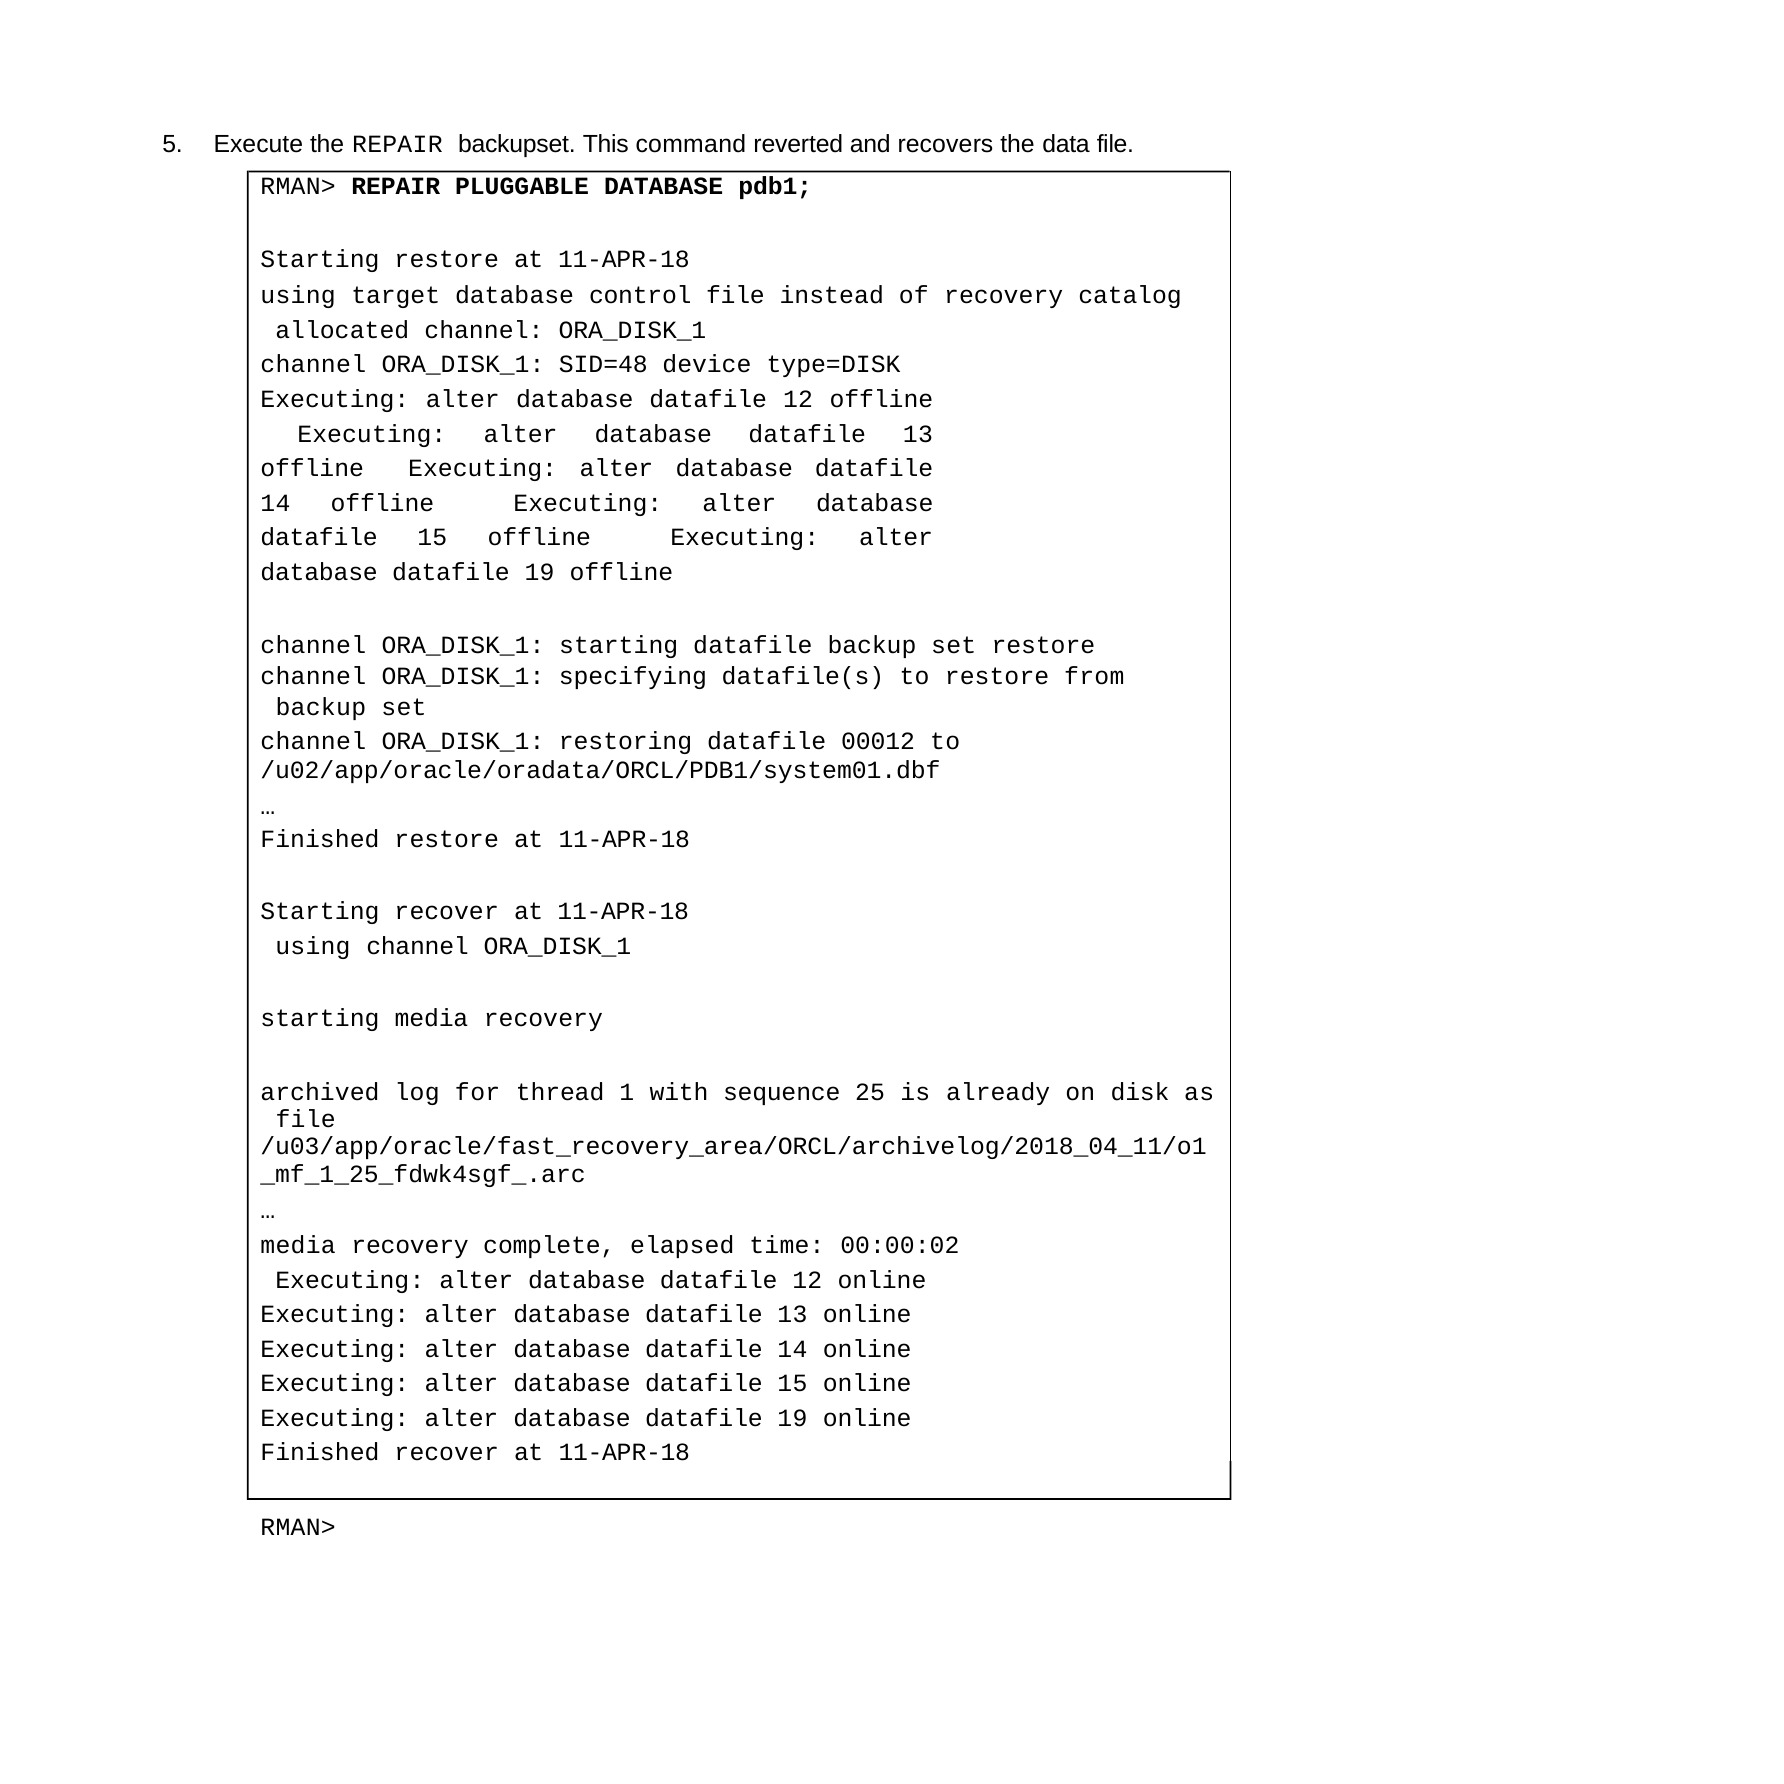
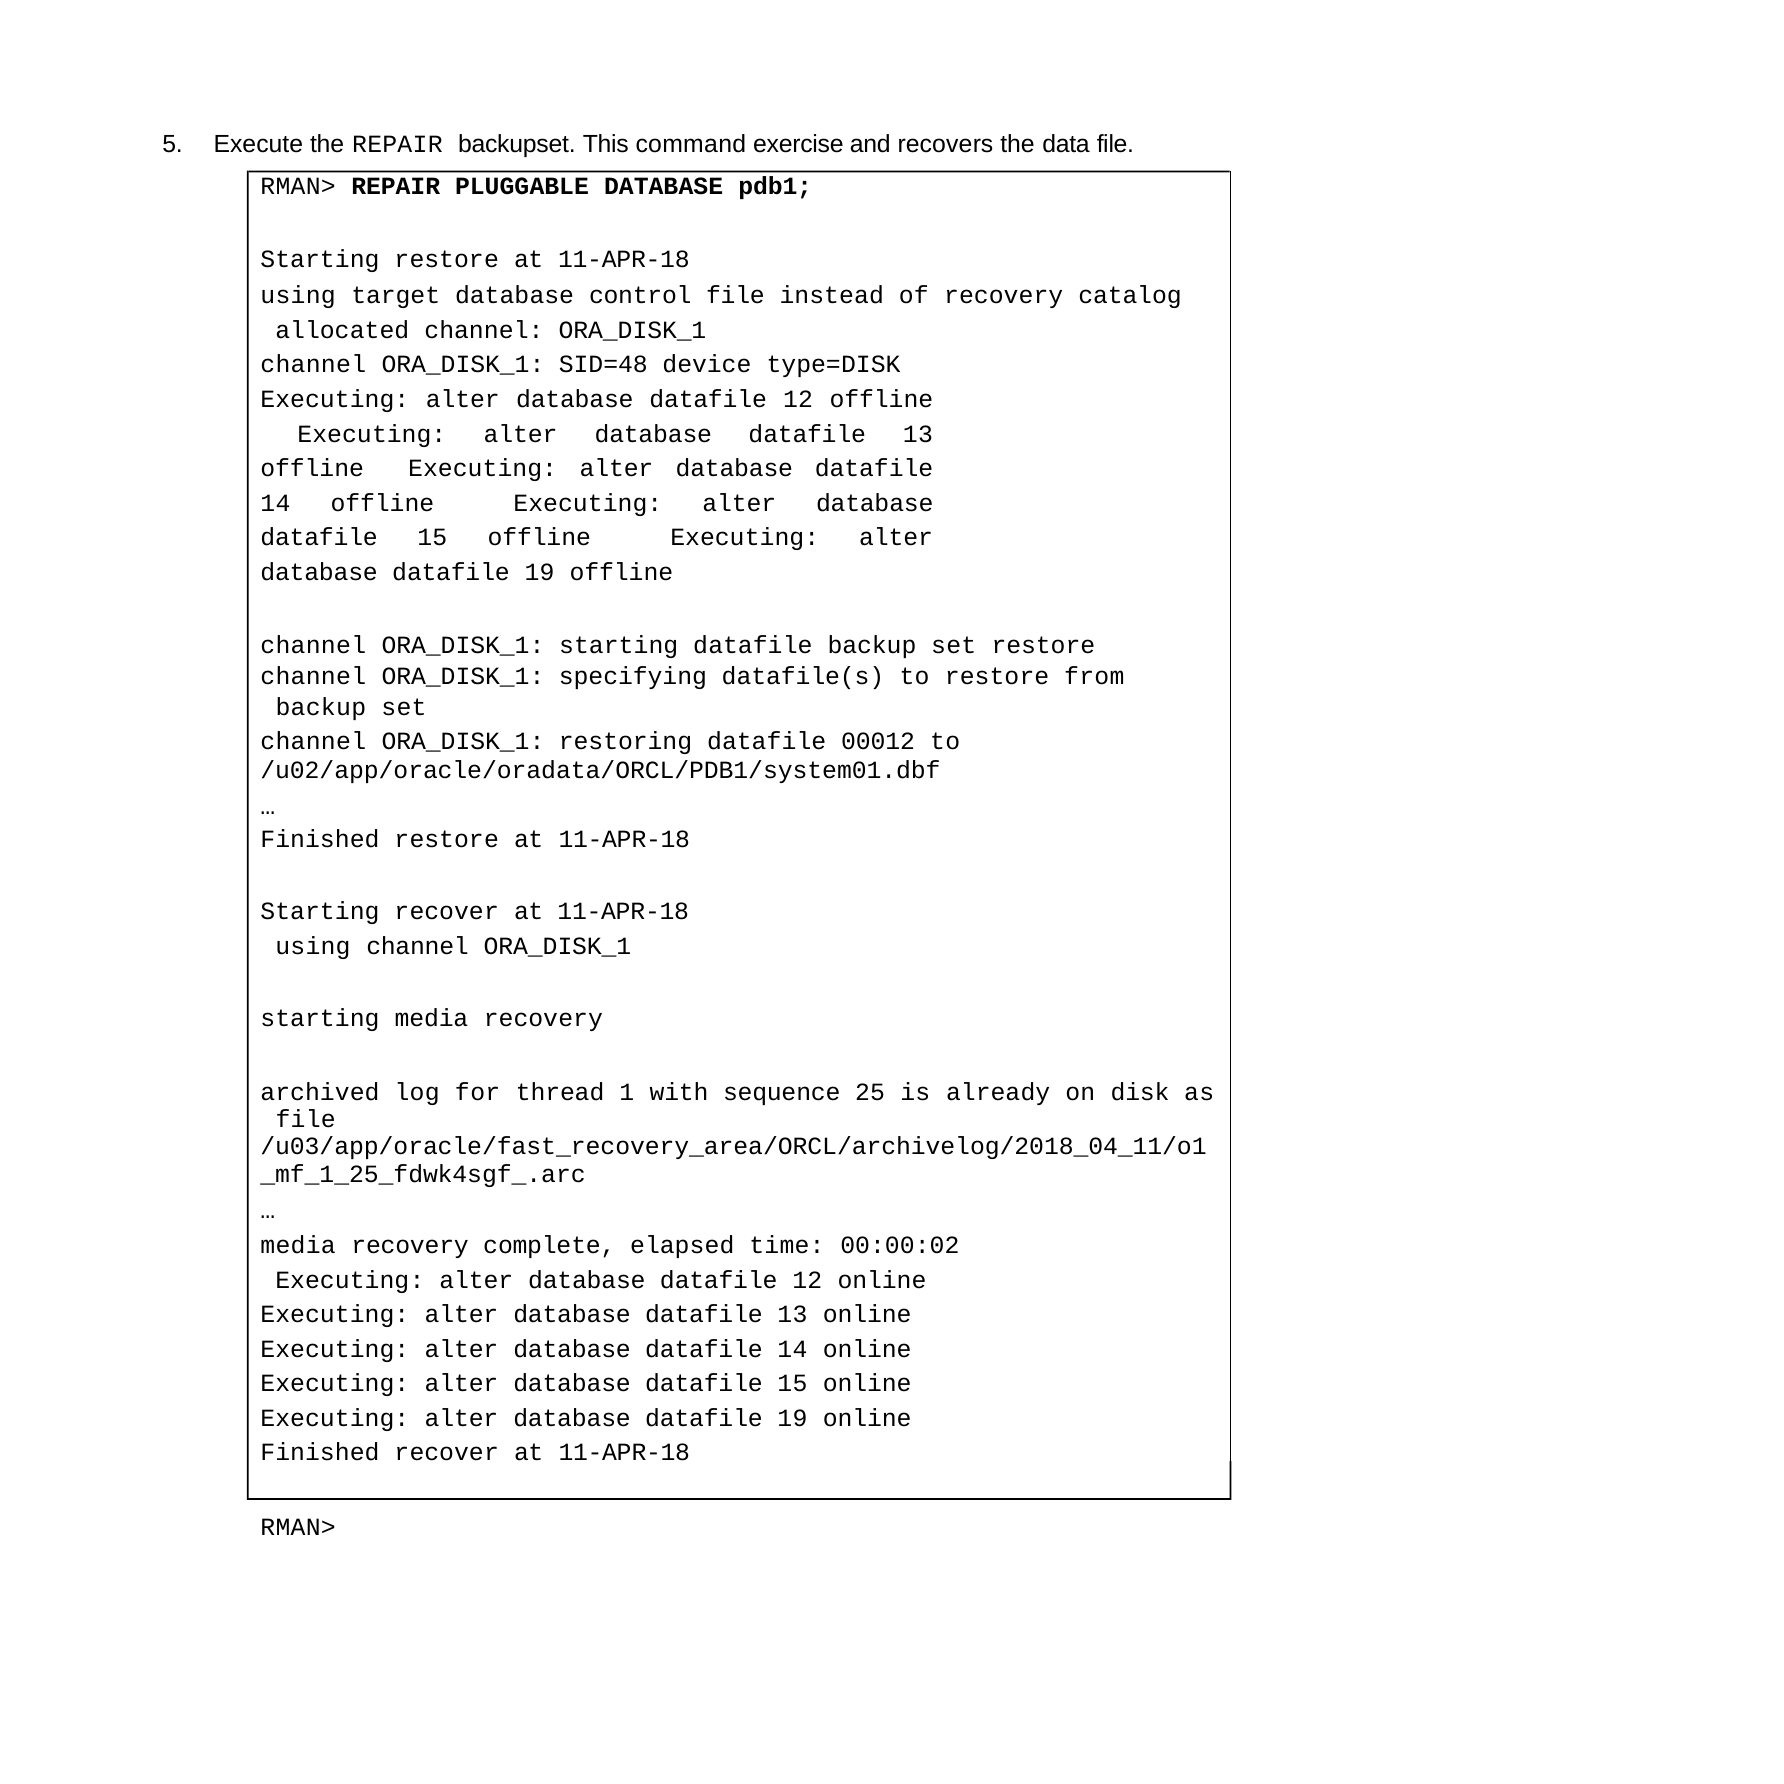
reverted: reverted -> exercise
